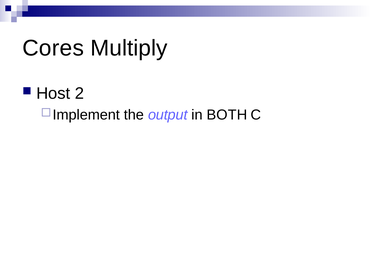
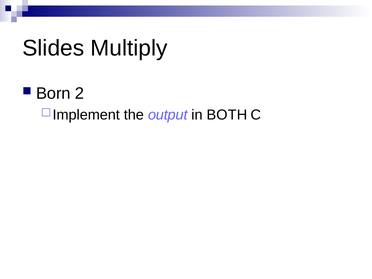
Cores: Cores -> Slides
Host: Host -> Born
